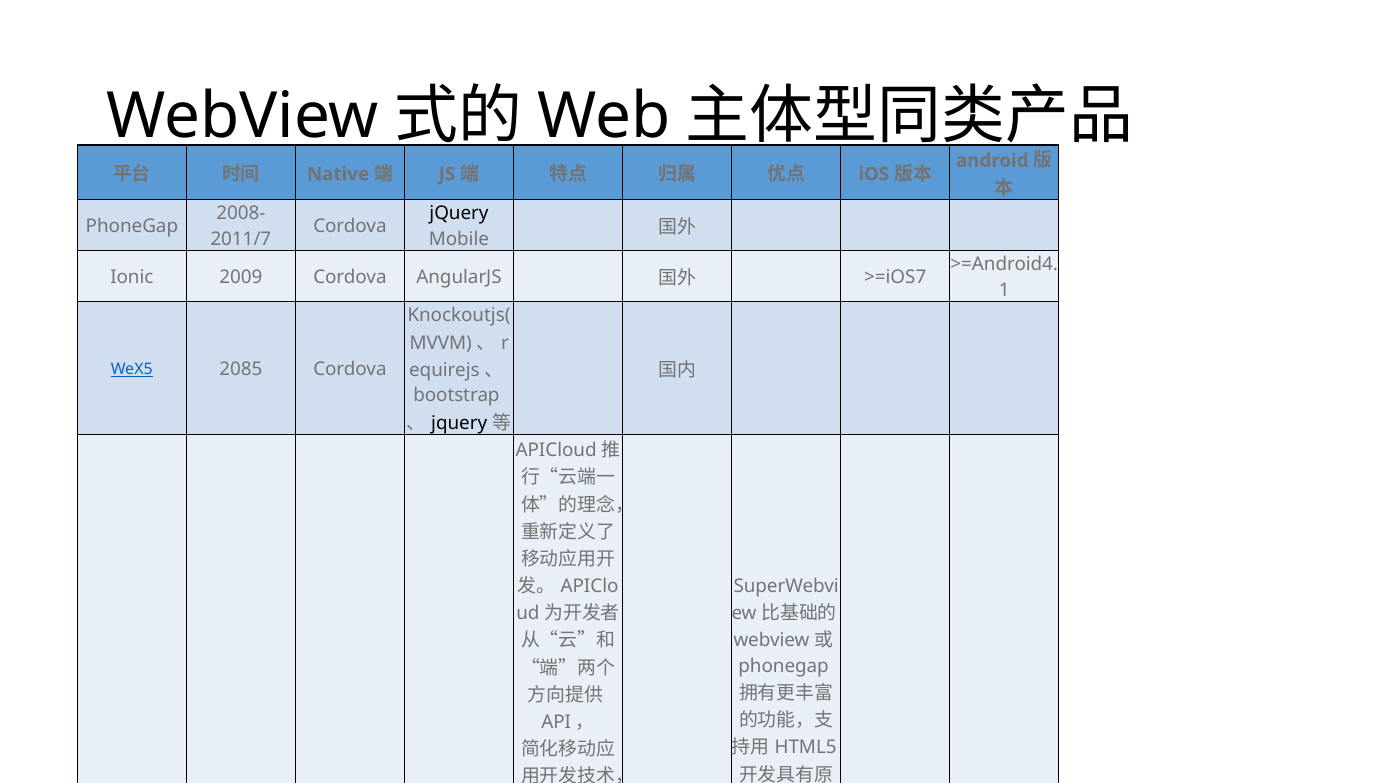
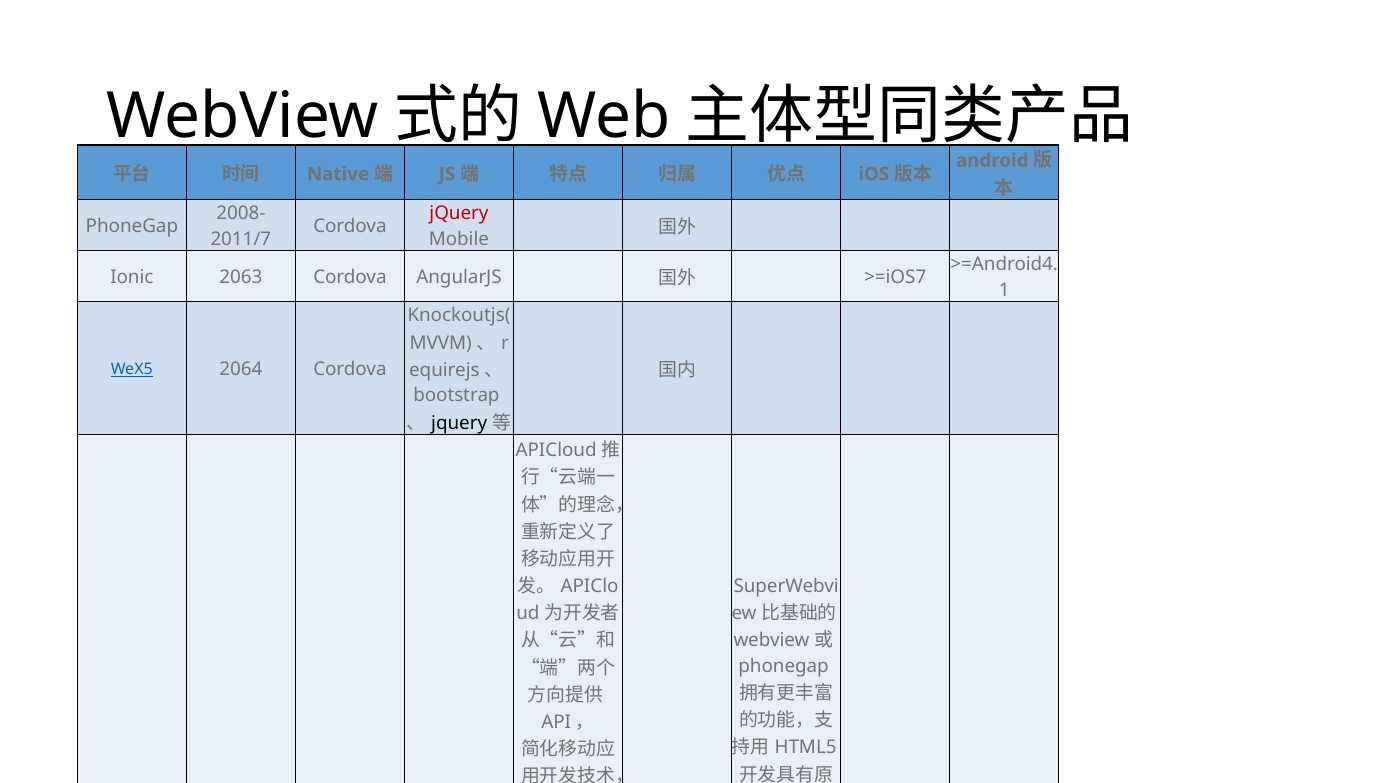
jQuery at (459, 213) colour: black -> red
2009: 2009 -> 2063
2085: 2085 -> 2064
